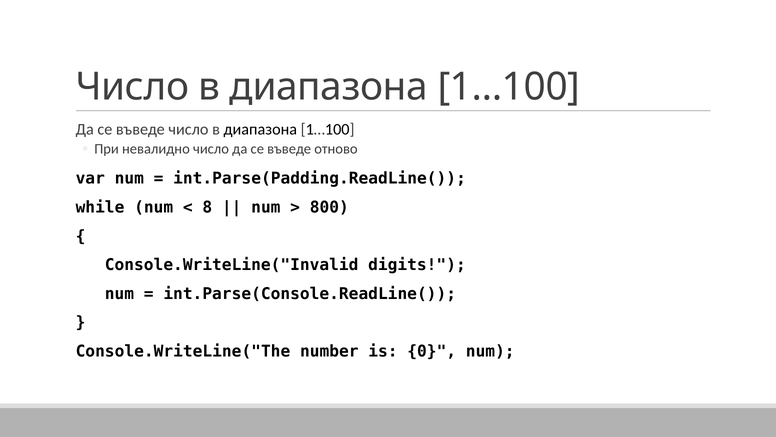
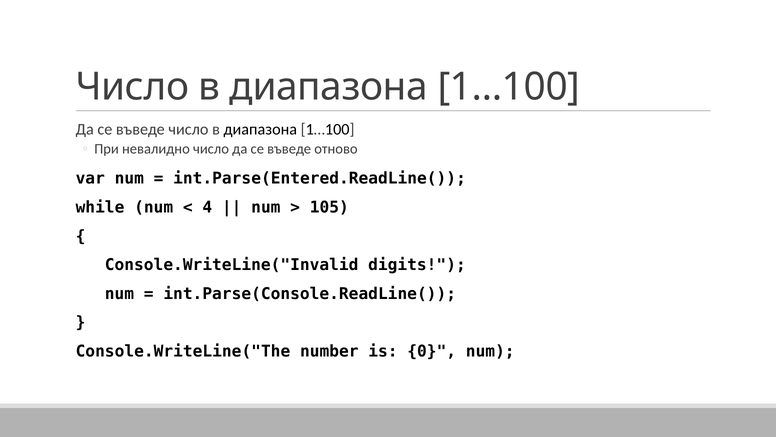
int.Parse(Padding.ReadLine(: int.Parse(Padding.ReadLine( -> int.Parse(Entered.ReadLine(
8: 8 -> 4
800: 800 -> 105
